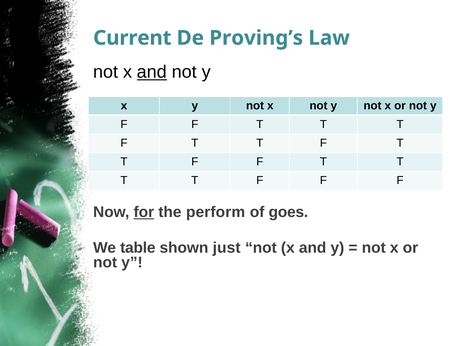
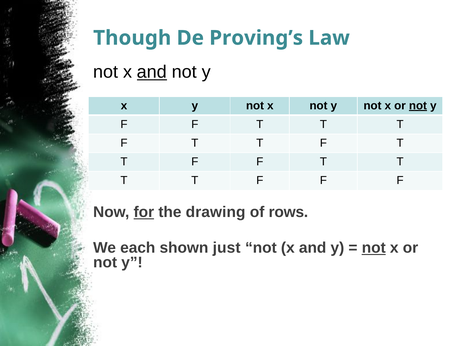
Current: Current -> Though
not at (418, 106) underline: none -> present
perform: perform -> drawing
goes: goes -> rows
table: table -> each
not at (374, 248) underline: none -> present
